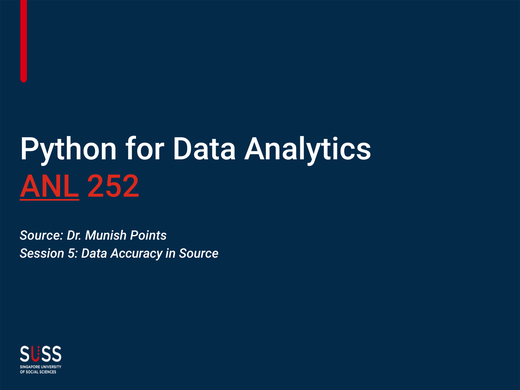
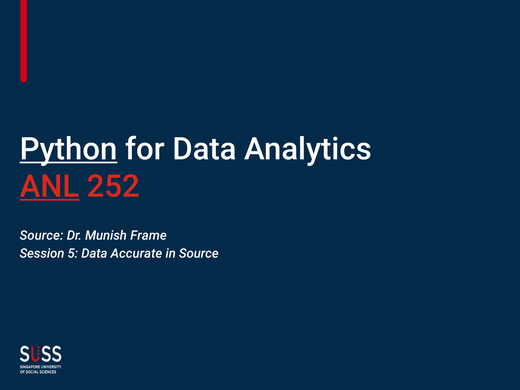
Python underline: none -> present
Points: Points -> Frame
Accuracy: Accuracy -> Accurate
